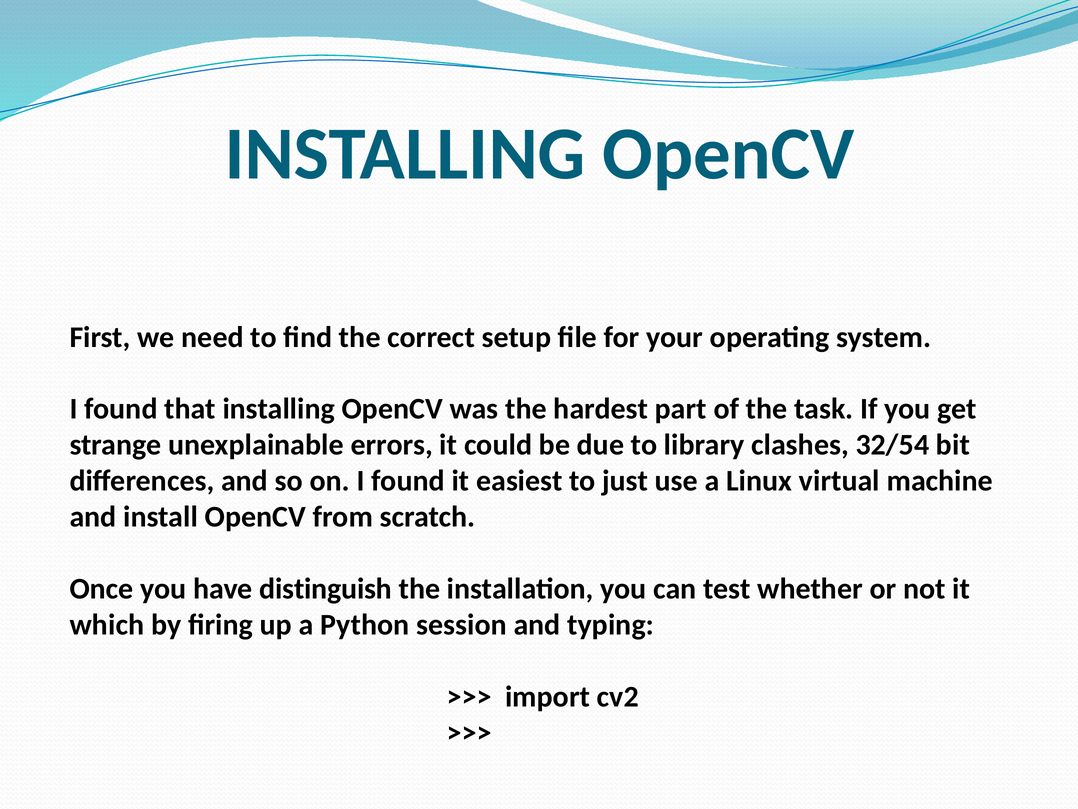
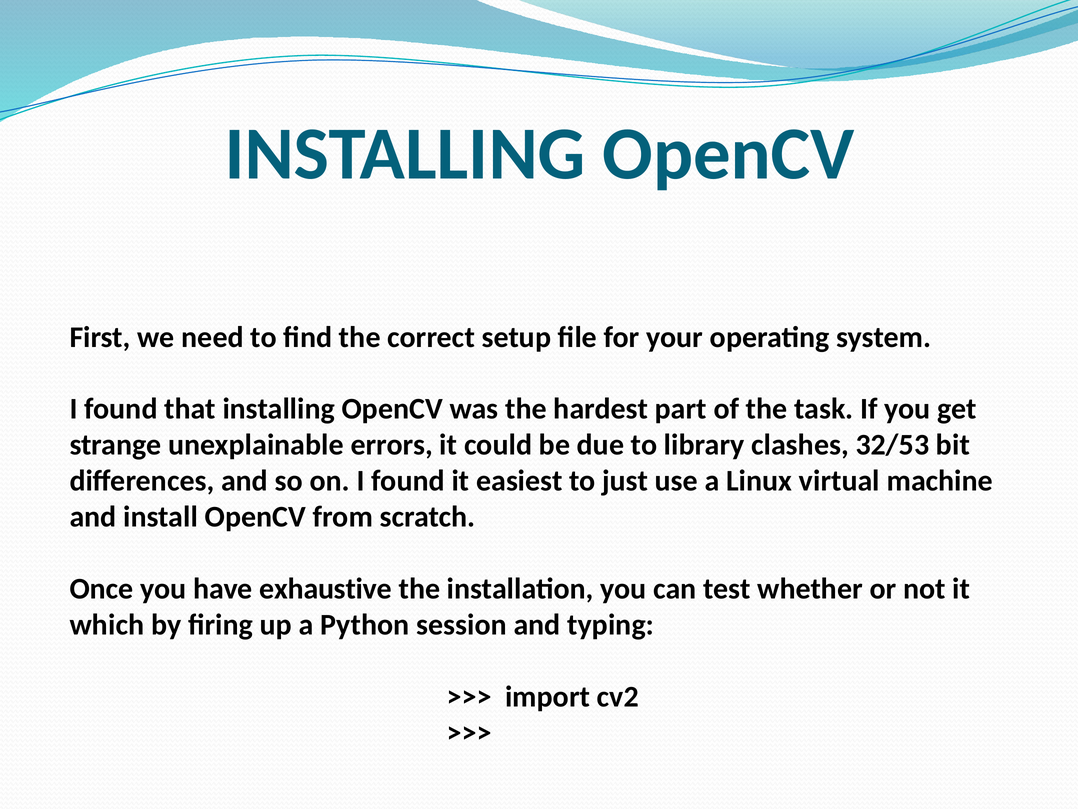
32/54: 32/54 -> 32/53
distinguish: distinguish -> exhaustive
